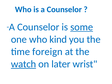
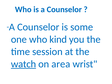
some underline: present -> none
foreign: foreign -> session
later: later -> area
